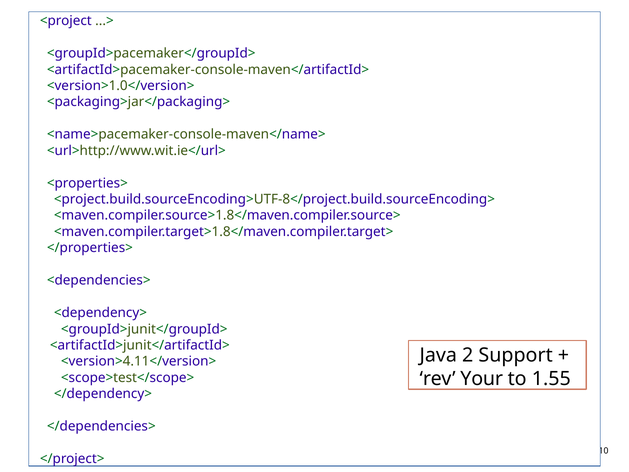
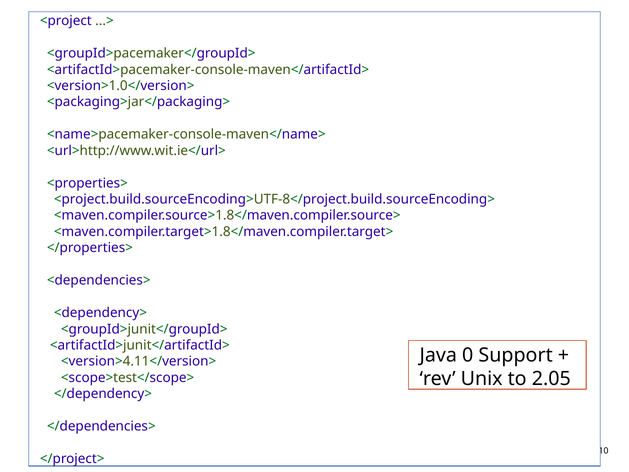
2: 2 -> 0
Your: Your -> Unix
1.55: 1.55 -> 2.05
